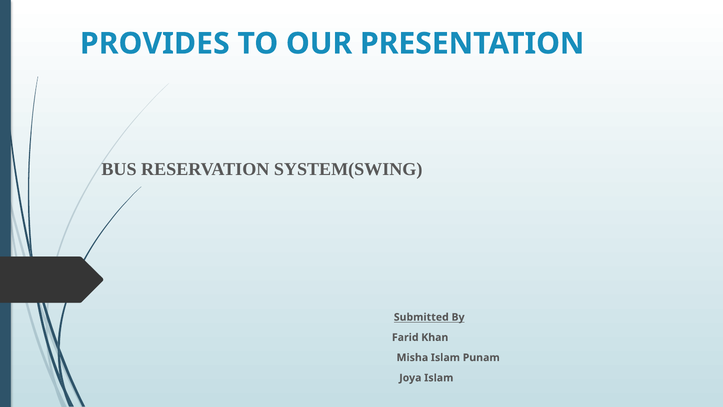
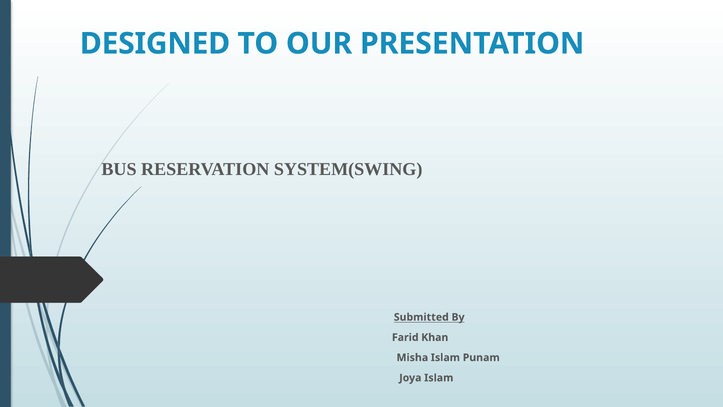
PROVIDES: PROVIDES -> DESIGNED
